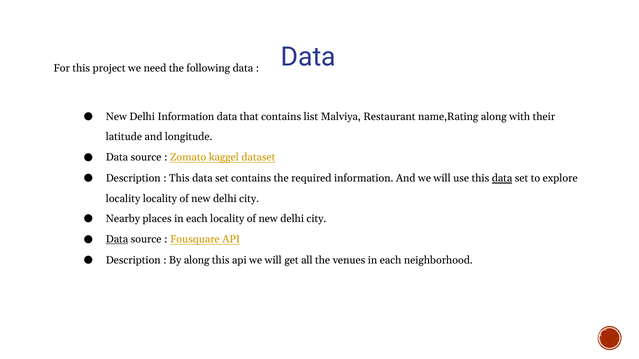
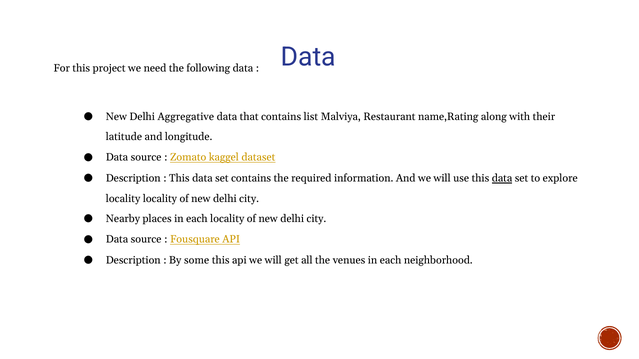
Delhi Information: Information -> Aggregative
Data at (117, 240) underline: present -> none
By along: along -> some
